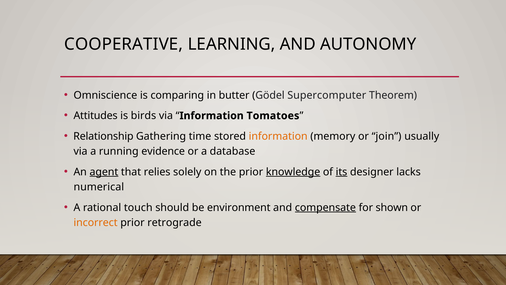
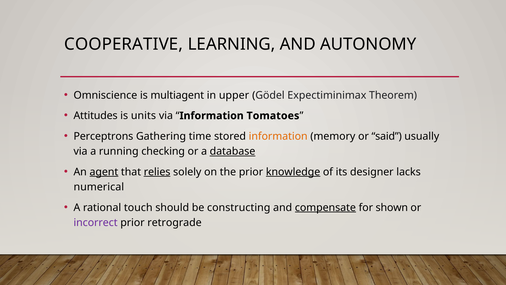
comparing: comparing -> multiagent
butter: butter -> upper
Supercomputer: Supercomputer -> Expectiminimax
birds: birds -> units
Relationship: Relationship -> Perceptrons
join: join -> said
evidence: evidence -> checking
database underline: none -> present
relies underline: none -> present
its underline: present -> none
environment: environment -> constructing
incorrect colour: orange -> purple
